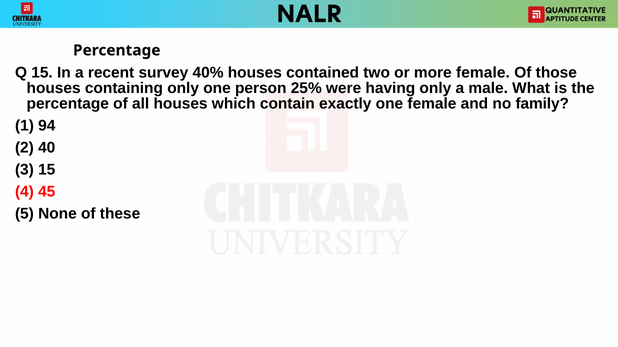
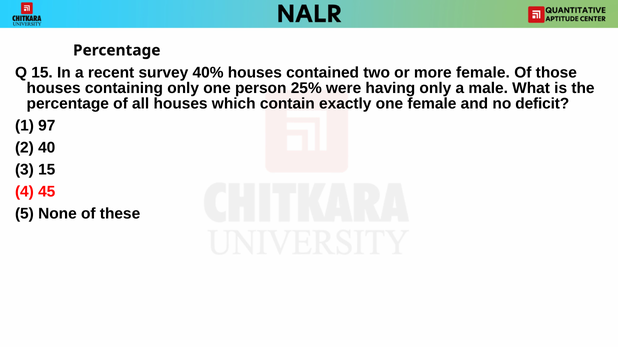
family: family -> deficit
94: 94 -> 97
